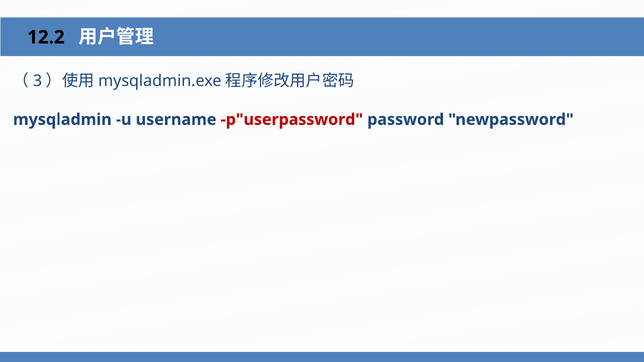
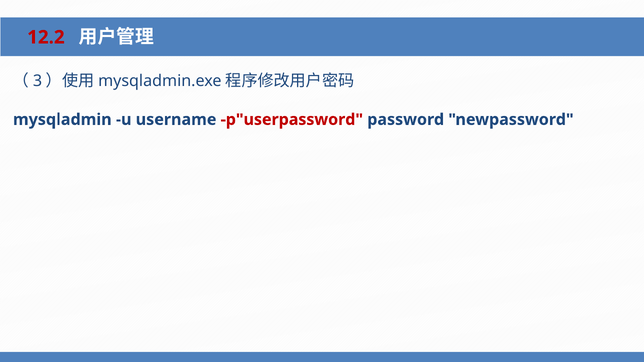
12.2 colour: black -> red
